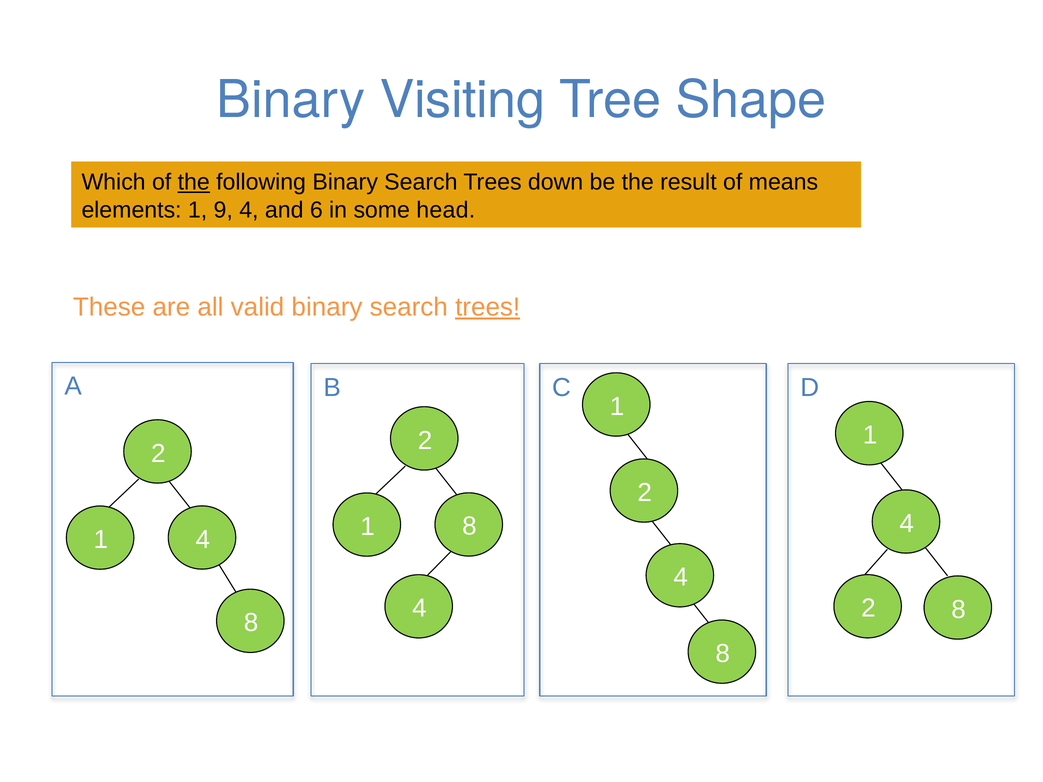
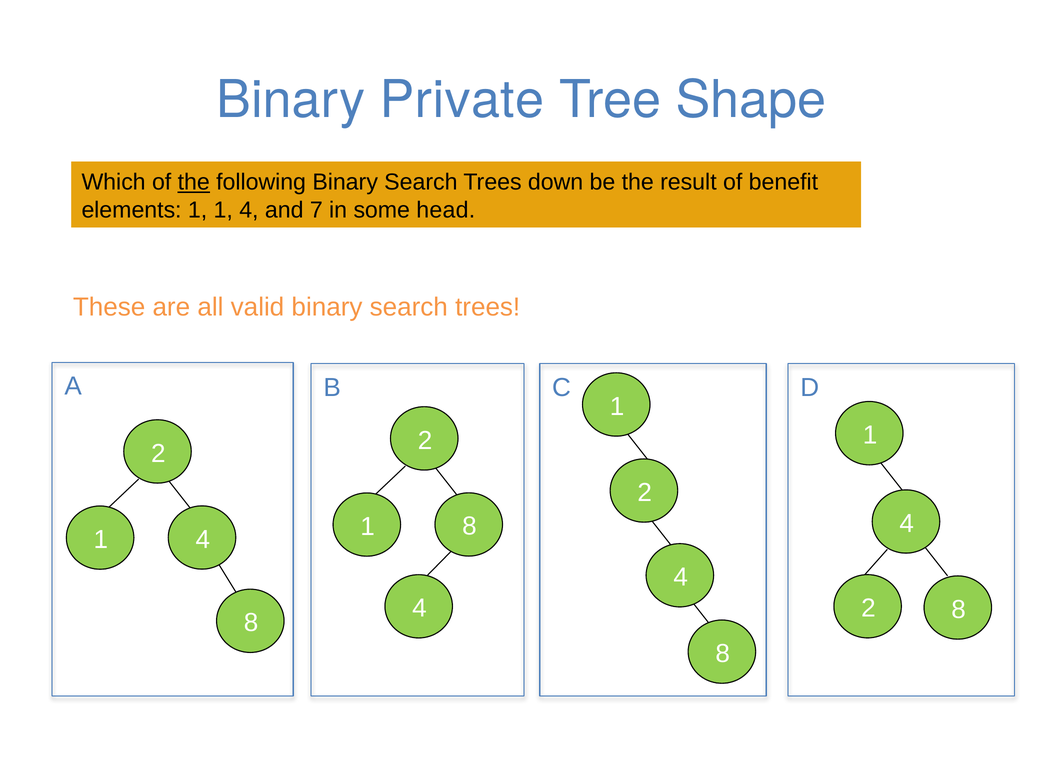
Visiting: Visiting -> Private
means: means -> benefit
1 9: 9 -> 1
6: 6 -> 7
trees at (488, 307) underline: present -> none
